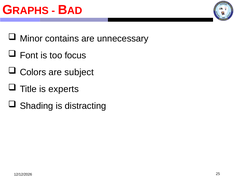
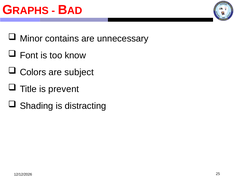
focus: focus -> know
experts: experts -> prevent
